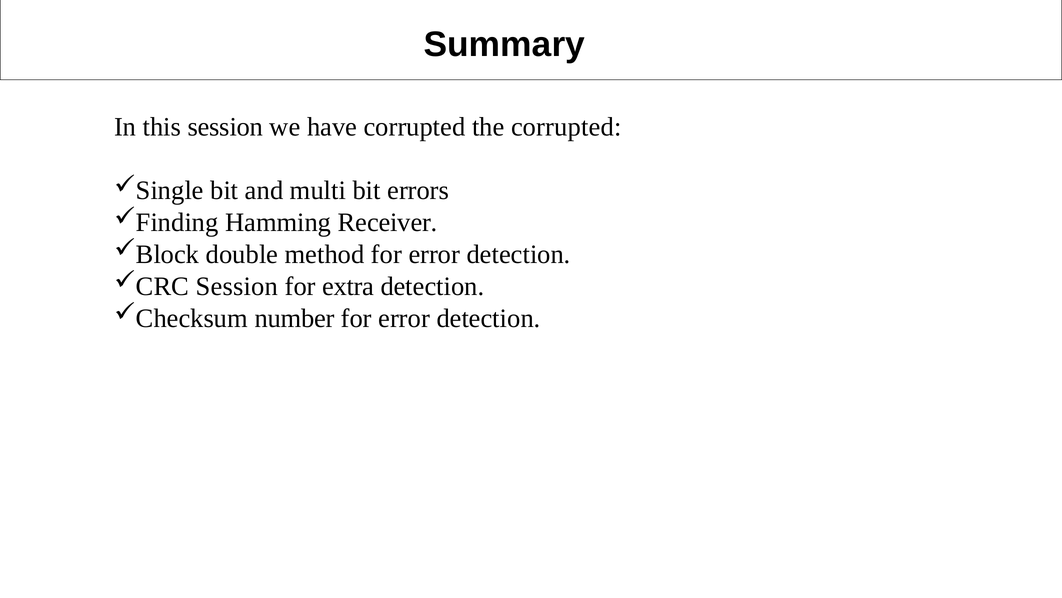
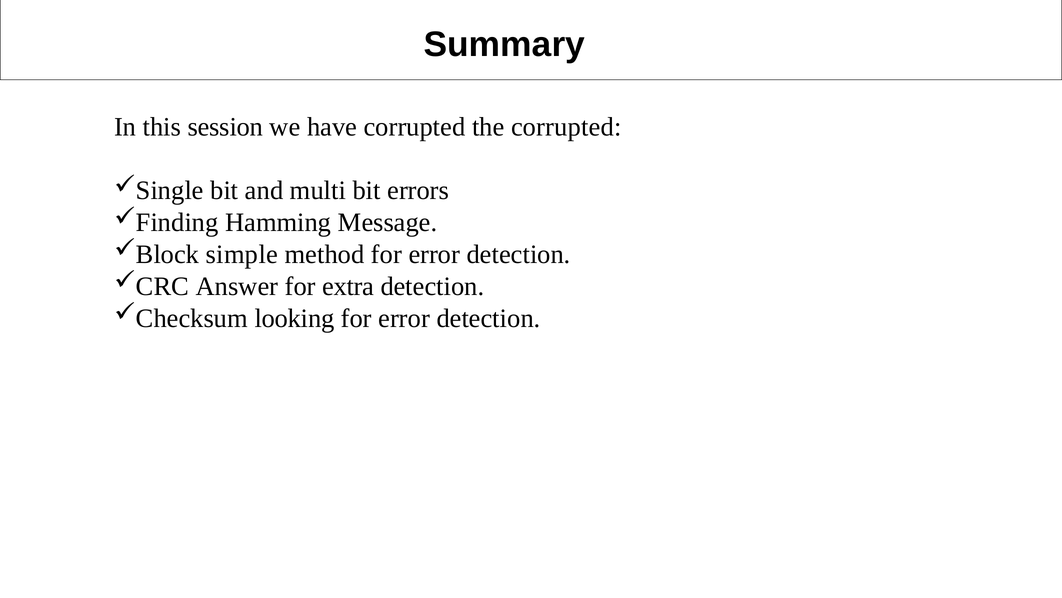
Receiver: Receiver -> Message
double: double -> simple
Session at (237, 286): Session -> Answer
number: number -> looking
